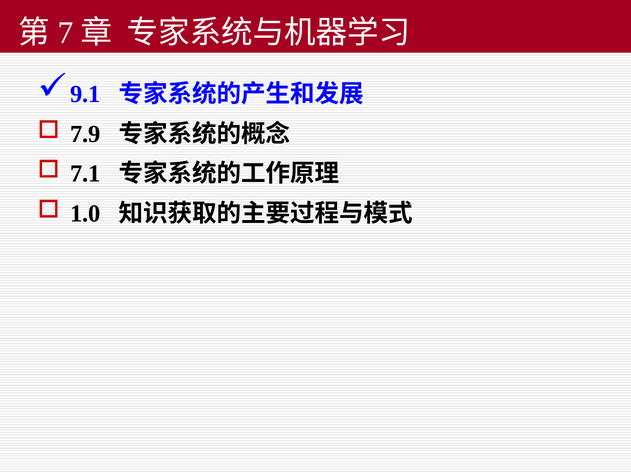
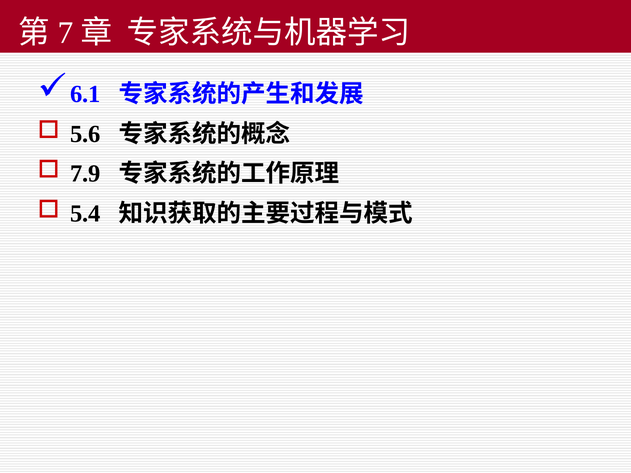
9.1: 9.1 -> 6.1
7.9: 7.9 -> 5.6
7.1: 7.1 -> 7.9
1.0: 1.0 -> 5.4
